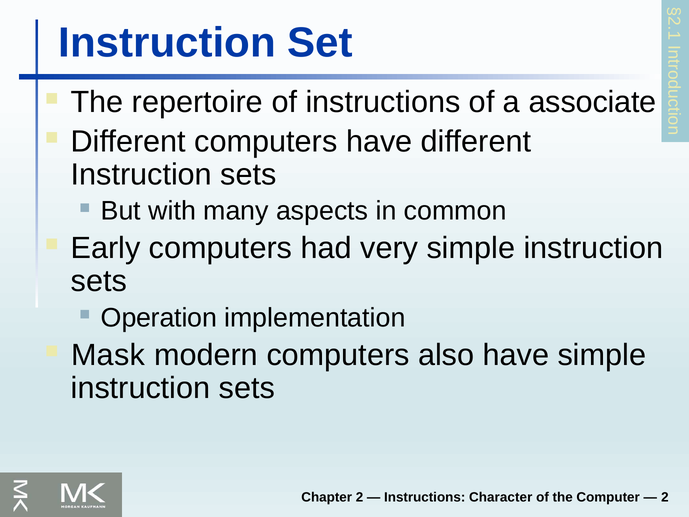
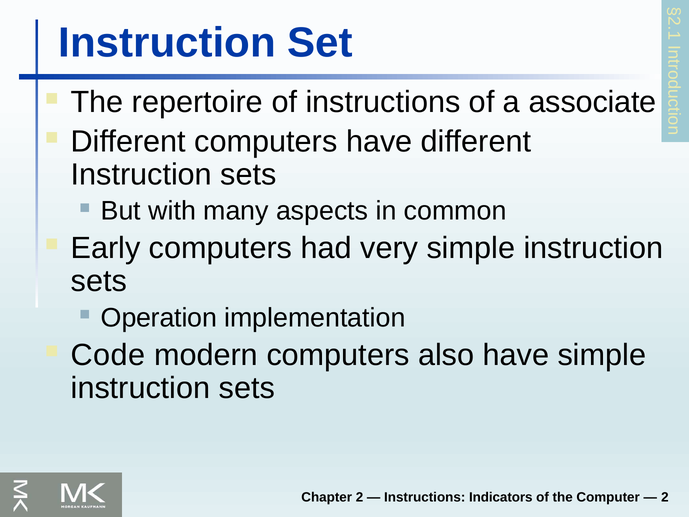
Mask: Mask -> Code
Character: Character -> Indicators
